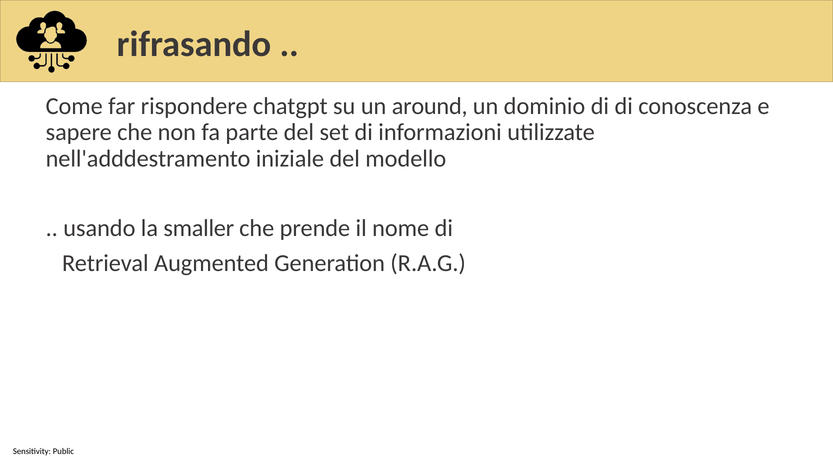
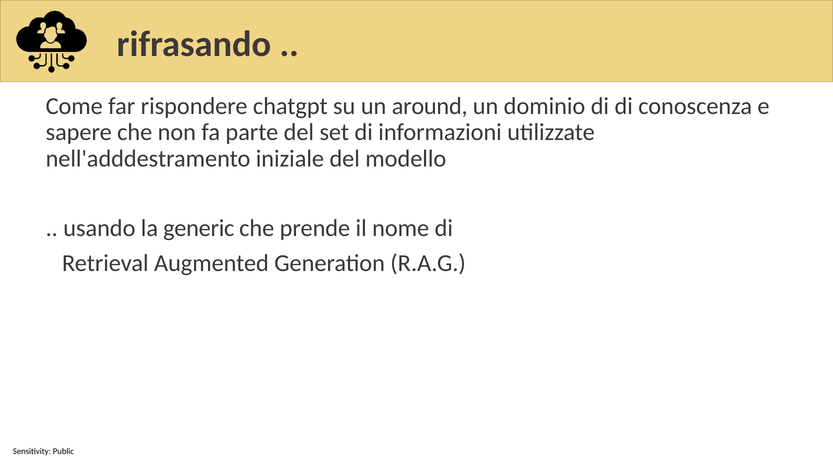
smaller: smaller -> generic
